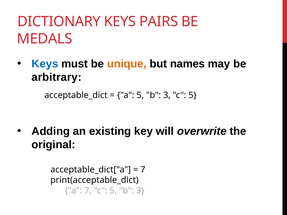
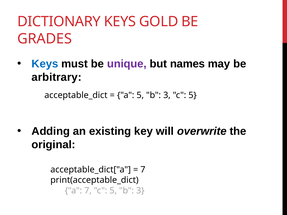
PAIRS: PAIRS -> GOLD
MEDALS: MEDALS -> GRADES
unique colour: orange -> purple
